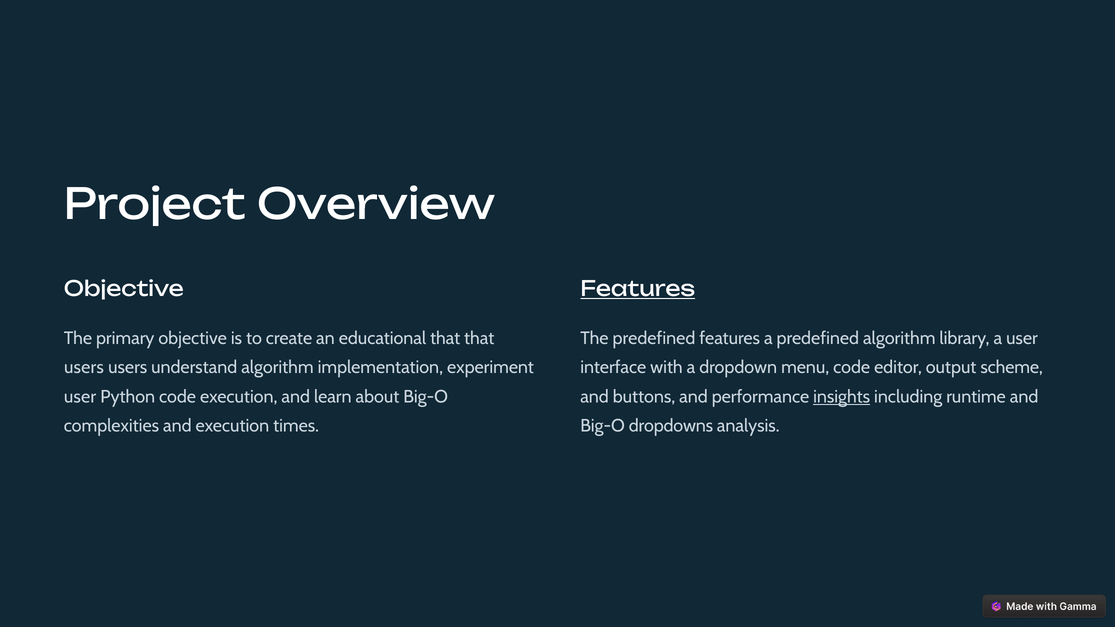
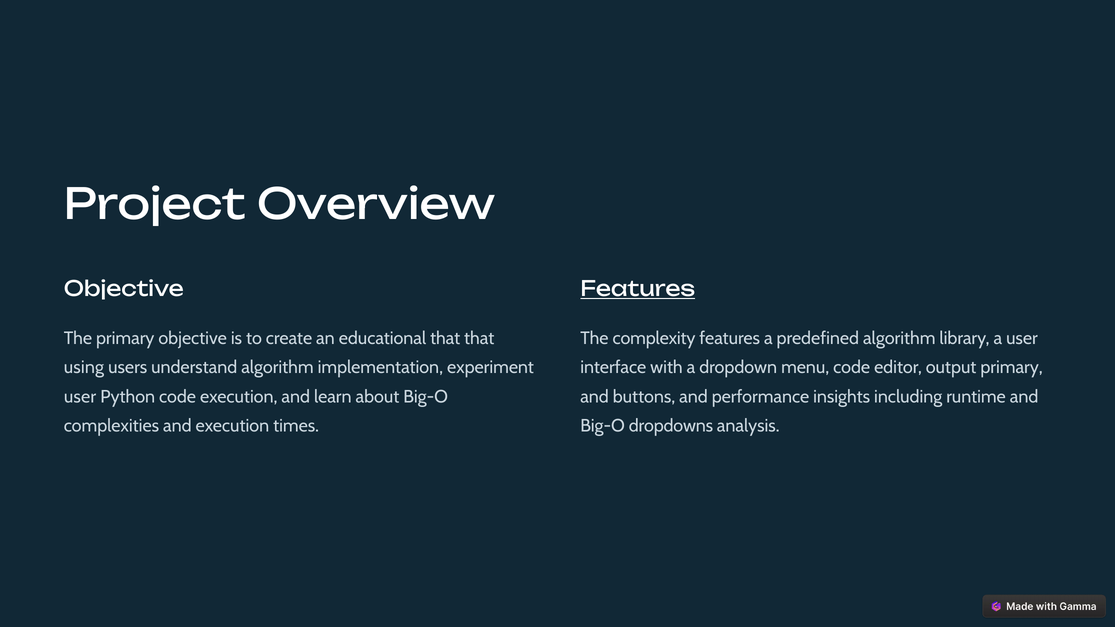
The predefined: predefined -> complexity
users at (84, 368): users -> using
output scheme: scheme -> primary
insights underline: present -> none
